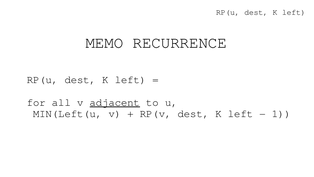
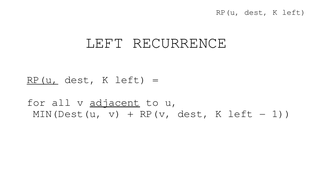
MEMO at (104, 43): MEMO -> LEFT
RP(u at (42, 80) underline: none -> present
MIN(Left(u: MIN(Left(u -> MIN(Dest(u
